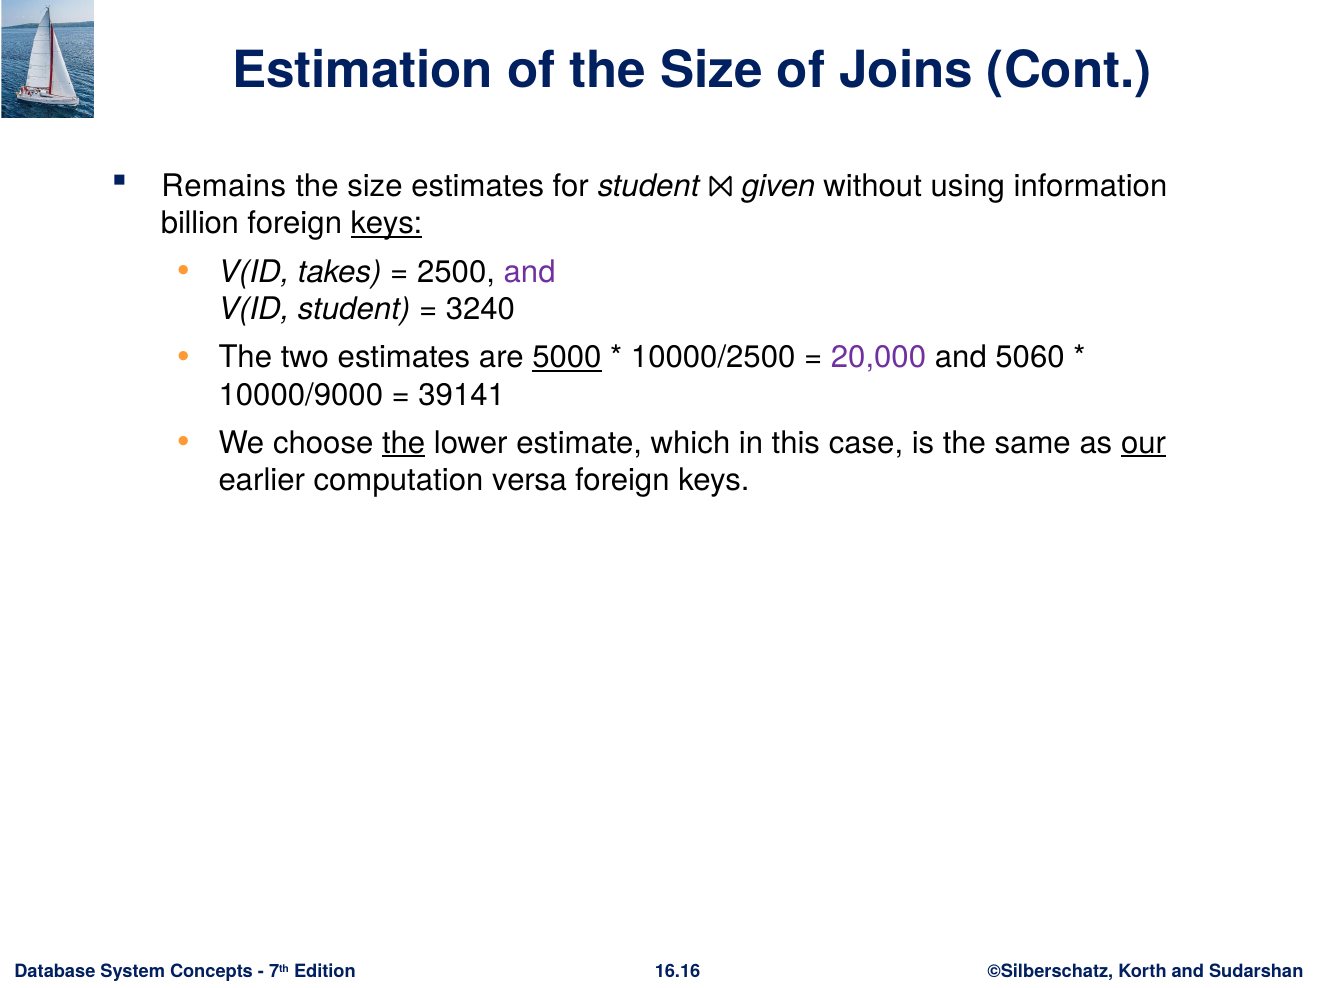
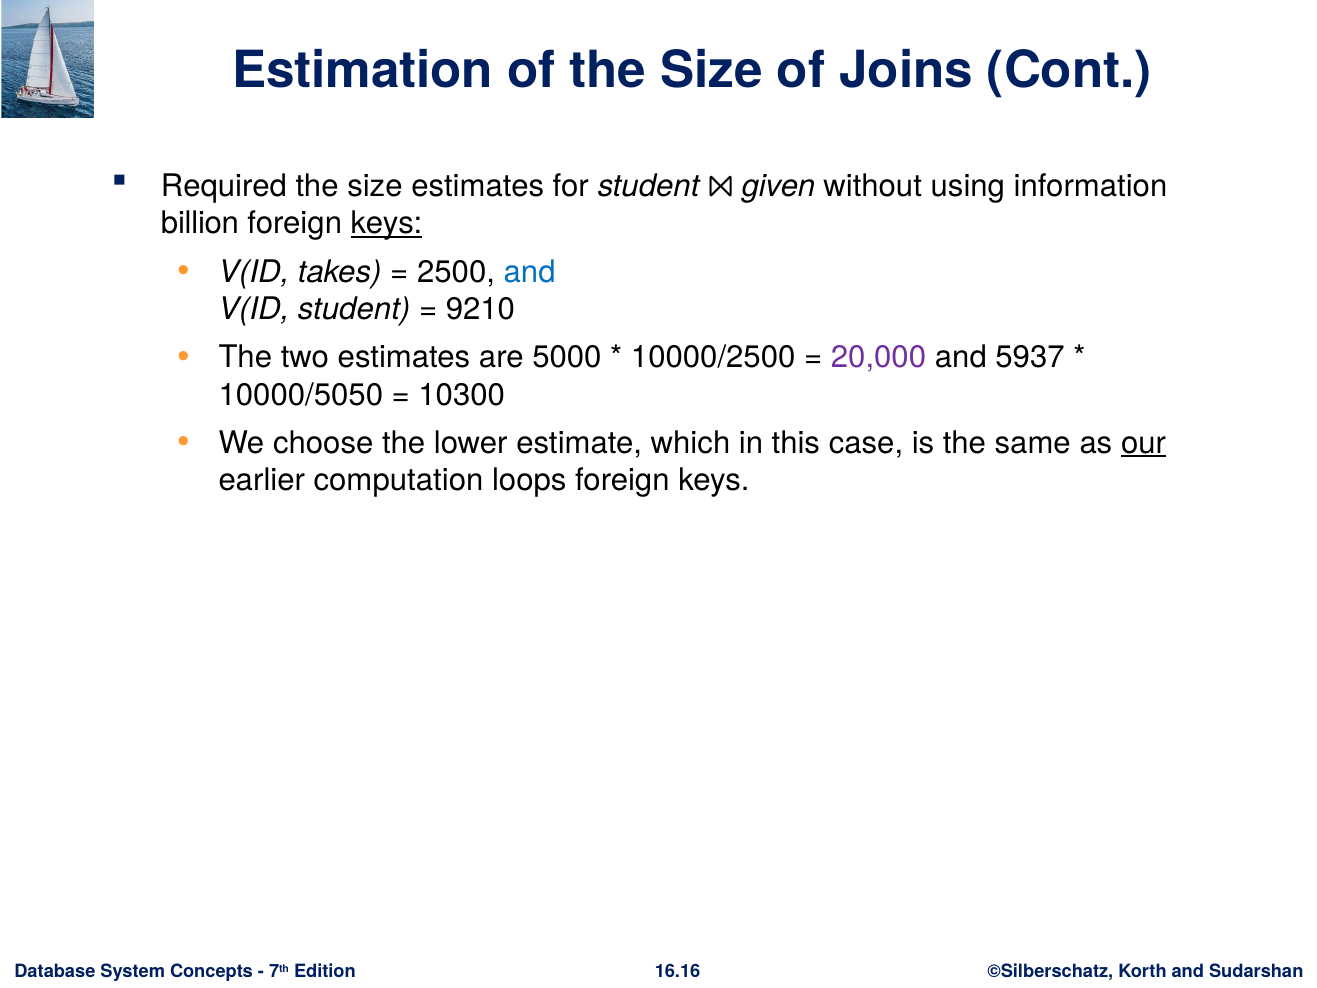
Remains: Remains -> Required
and at (530, 272) colour: purple -> blue
3240: 3240 -> 9210
5000 underline: present -> none
5060: 5060 -> 5937
10000/9000: 10000/9000 -> 10000/5050
39141: 39141 -> 10300
the at (404, 443) underline: present -> none
versa: versa -> loops
